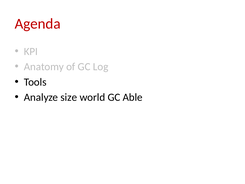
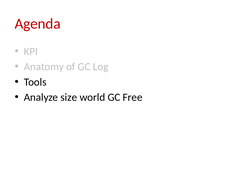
Able: Able -> Free
